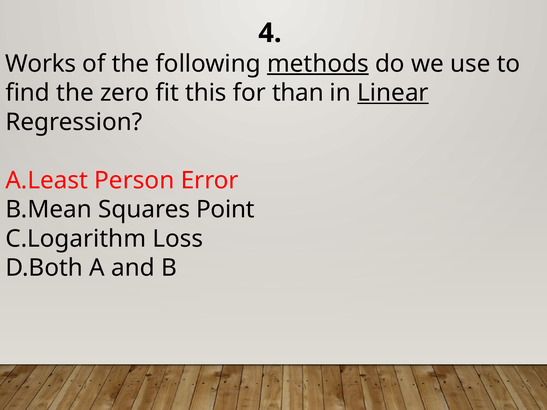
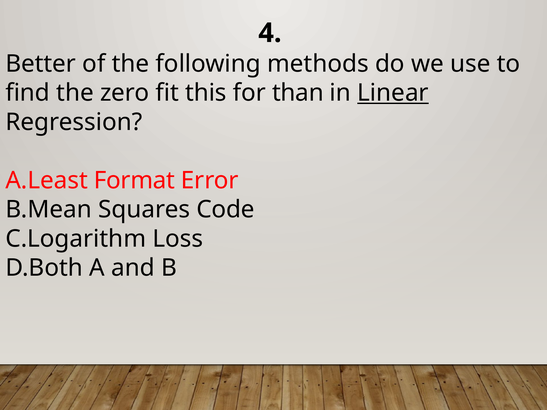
Works: Works -> Better
methods underline: present -> none
Person: Person -> Format
Point: Point -> Code
